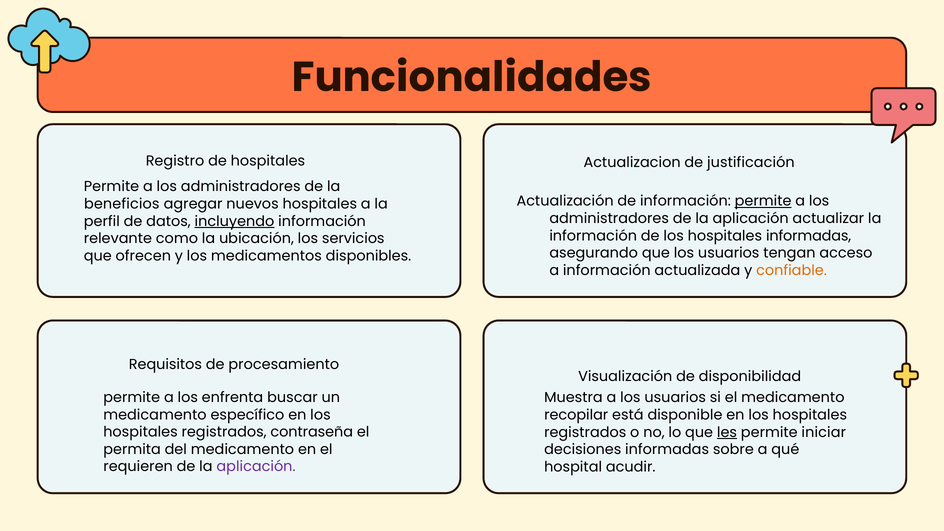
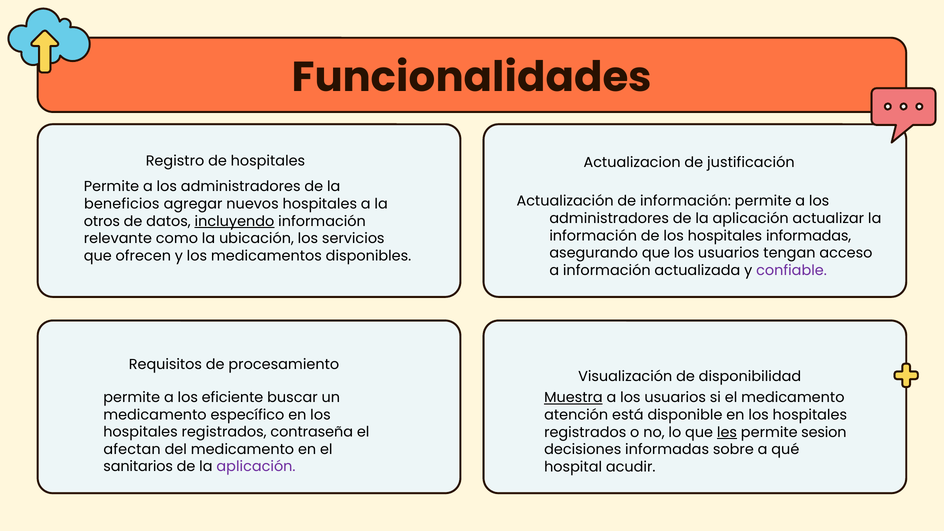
permite at (763, 201) underline: present -> none
perfil: perfil -> otros
confiable colour: orange -> purple
enfrenta: enfrenta -> eficiente
Muestra underline: none -> present
recopilar: recopilar -> atención
iniciar: iniciar -> sesion
permita: permita -> afectan
requieren: requieren -> sanitarios
